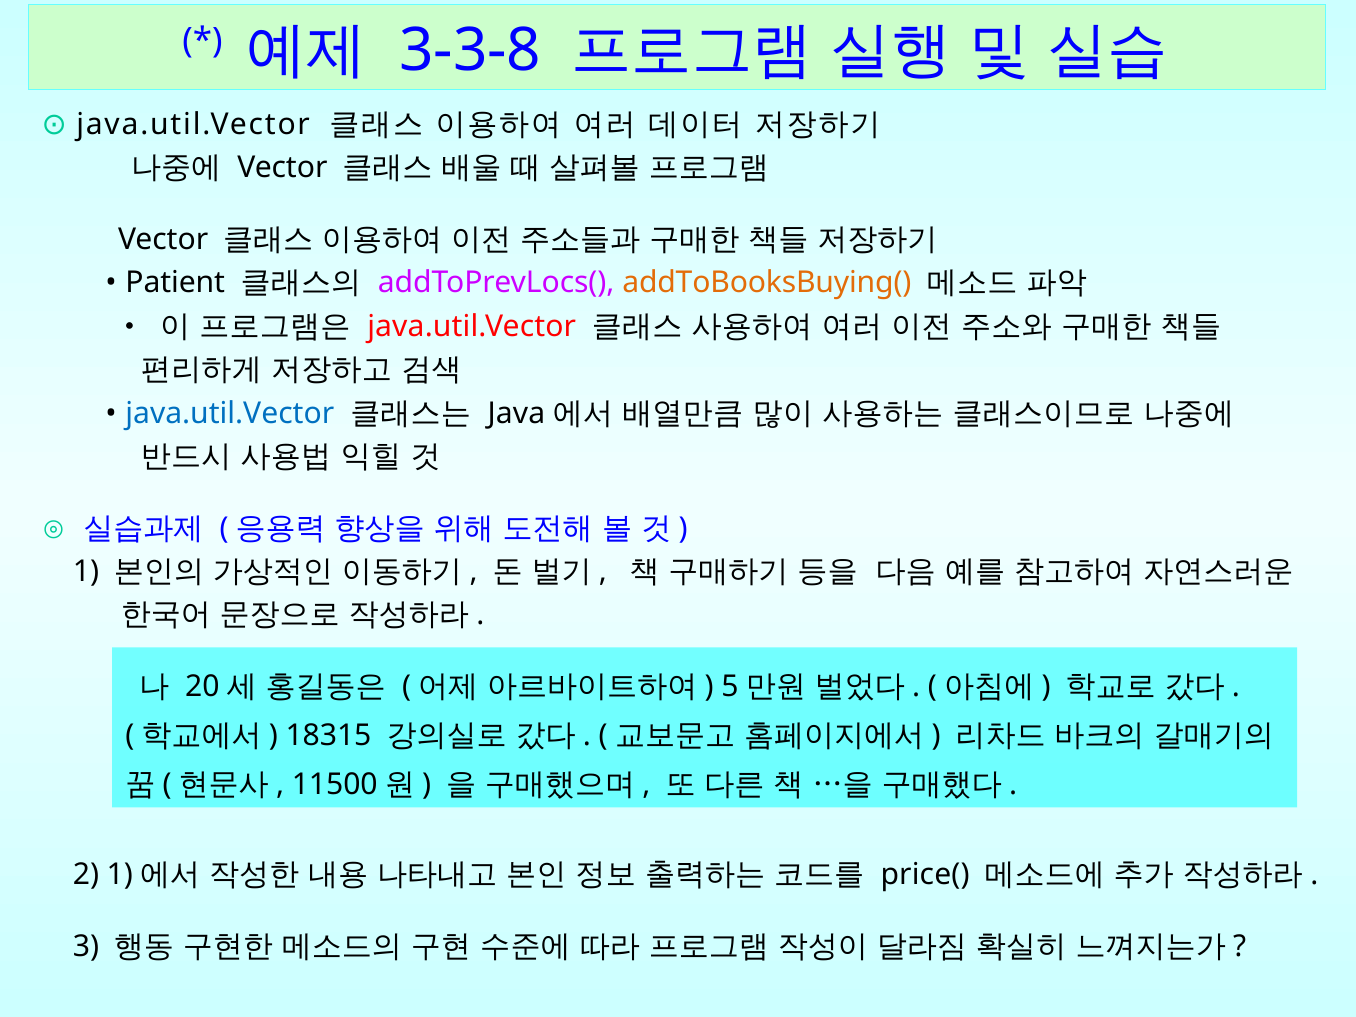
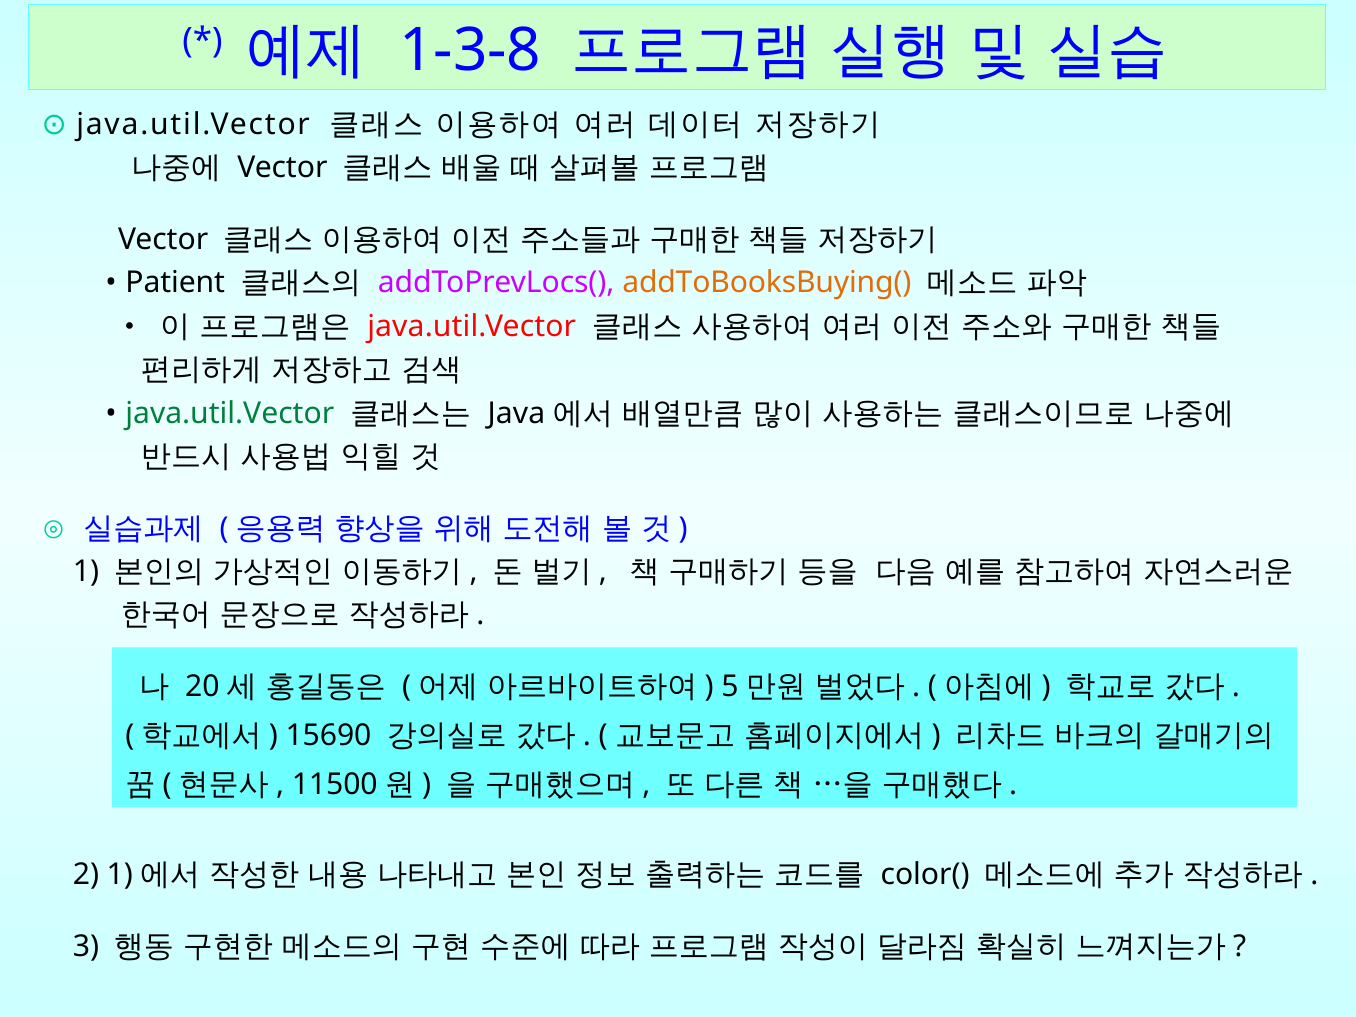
3-3-8: 3-3-8 -> 1-3-8
java.util.Vector at (230, 413) colour: blue -> green
18315: 18315 -> 15690
price(: price( -> color(
